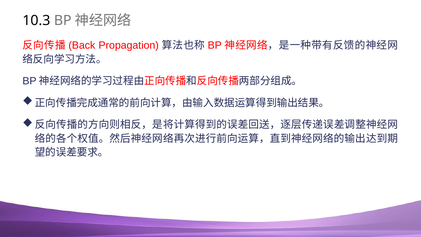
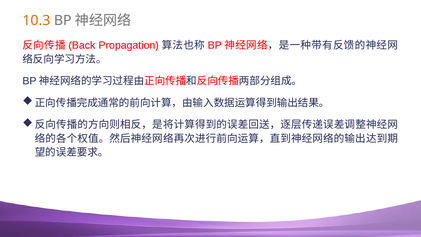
10.3 colour: black -> orange
